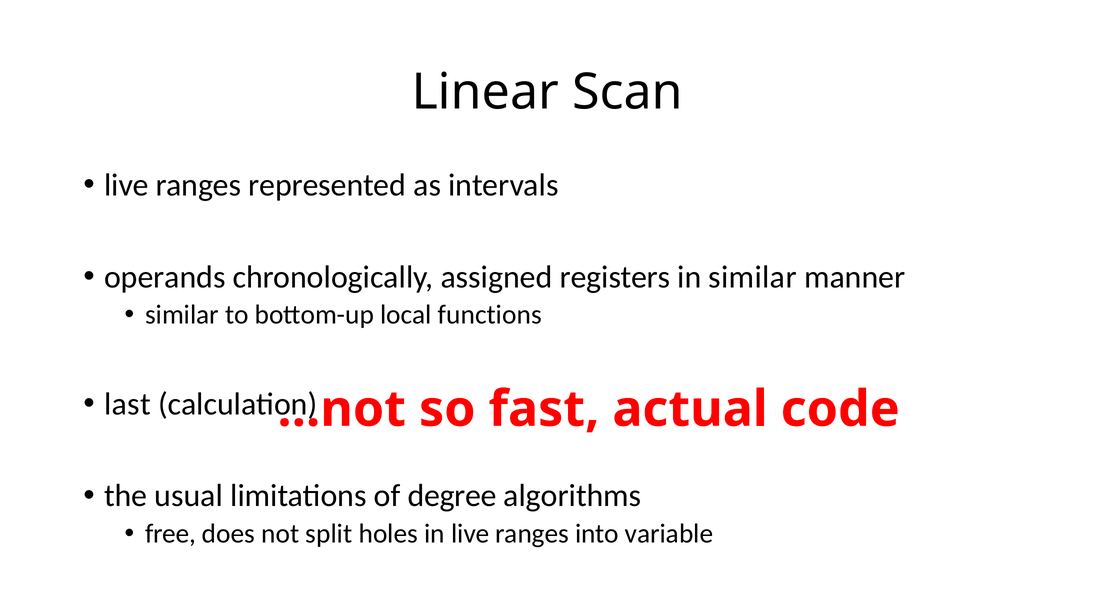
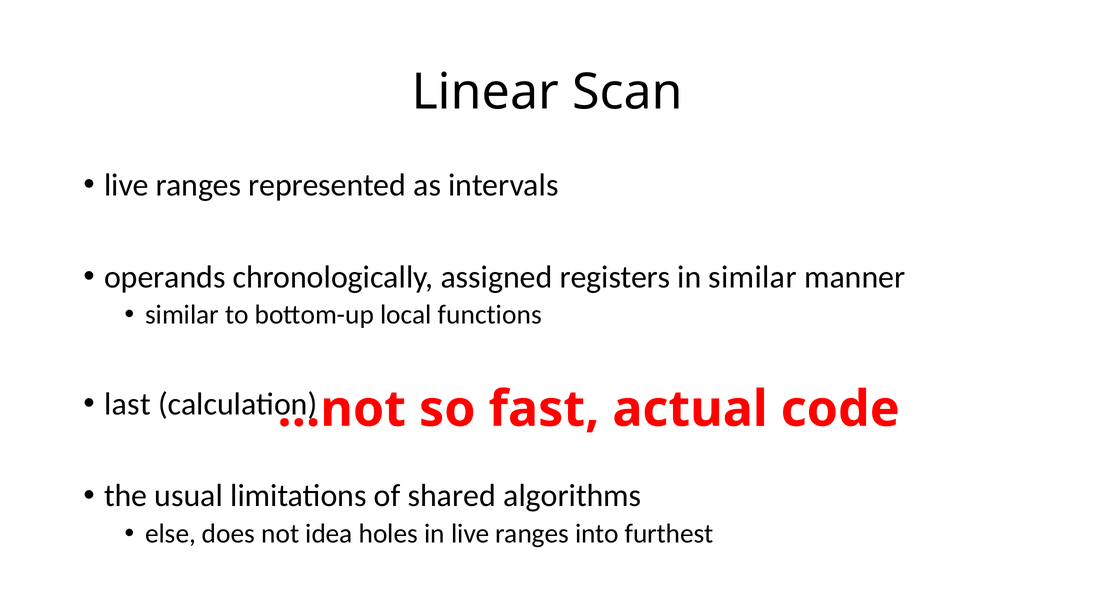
degree: degree -> shared
free: free -> else
split: split -> idea
variable: variable -> furthest
